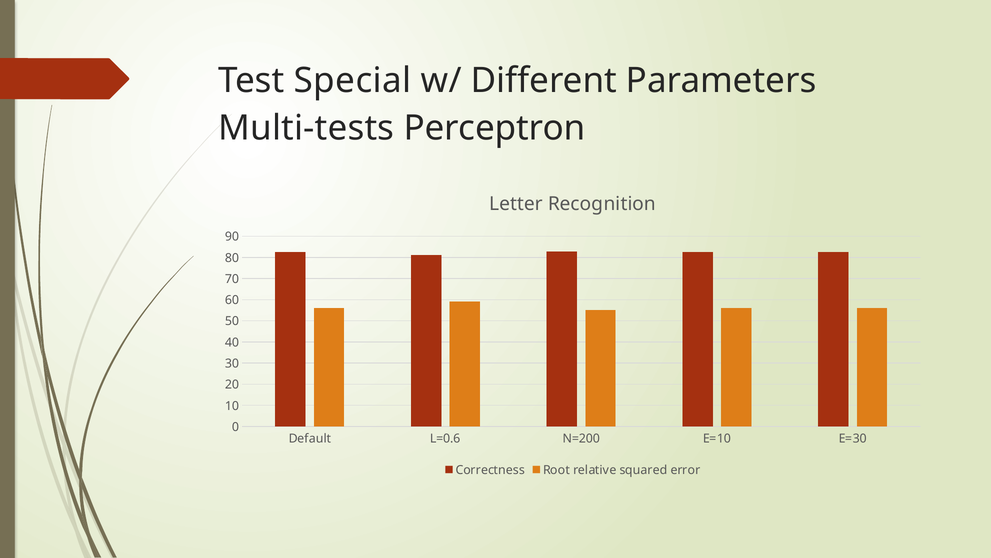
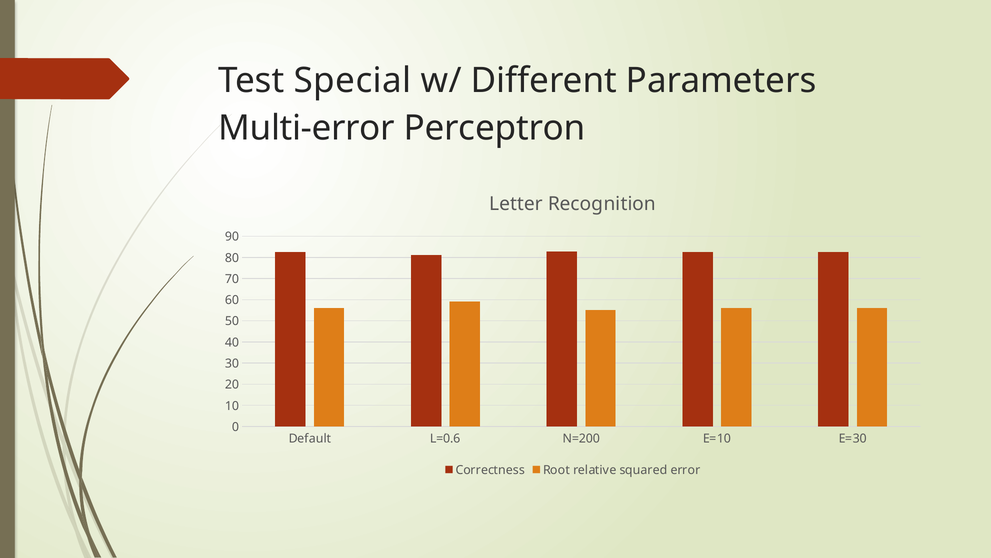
Multi-tests: Multi-tests -> Multi-error
